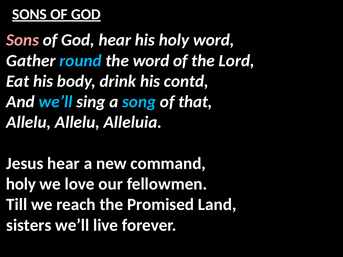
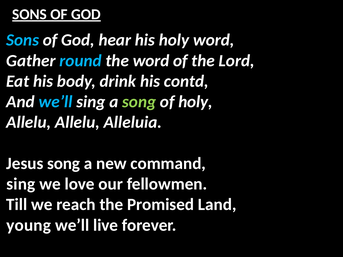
Sons at (23, 40) colour: pink -> light blue
song at (139, 102) colour: light blue -> light green
of that: that -> holy
Jesus hear: hear -> song
holy at (21, 184): holy -> sing
sisters: sisters -> young
